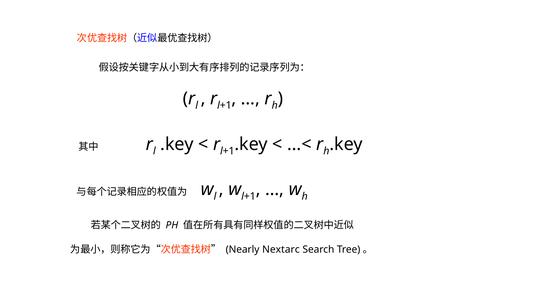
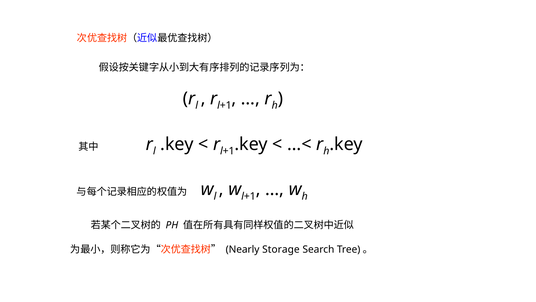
Nextarc: Nextarc -> Storage
